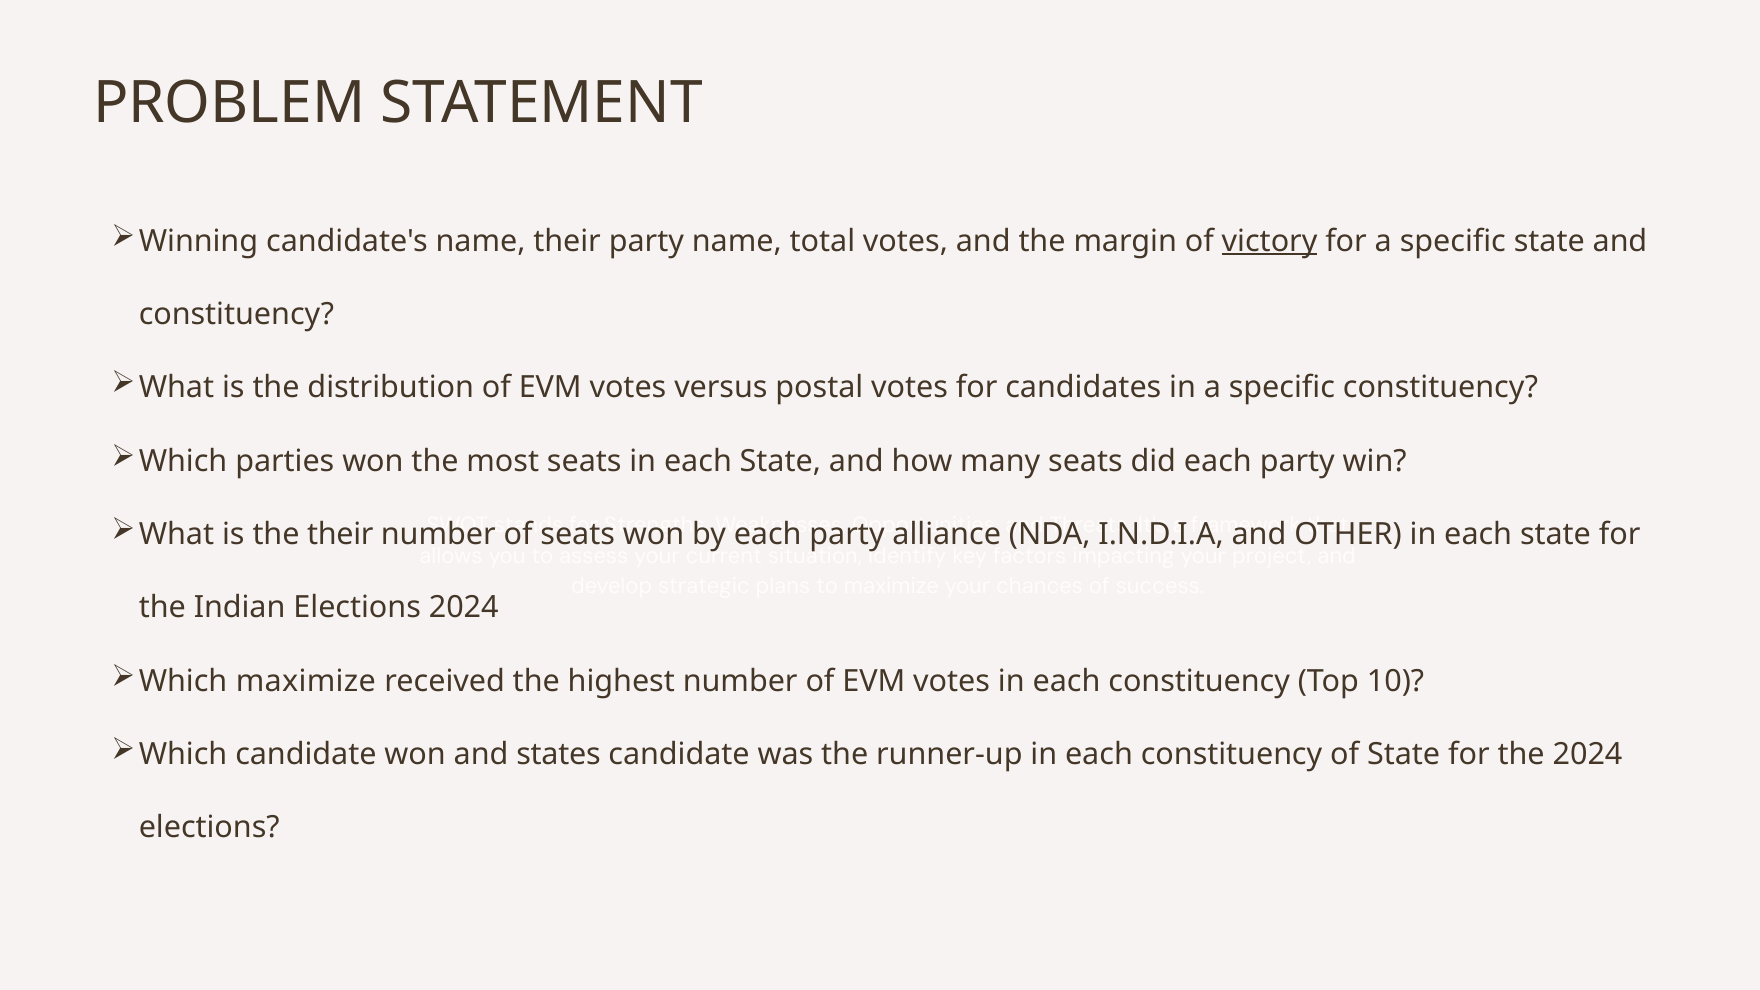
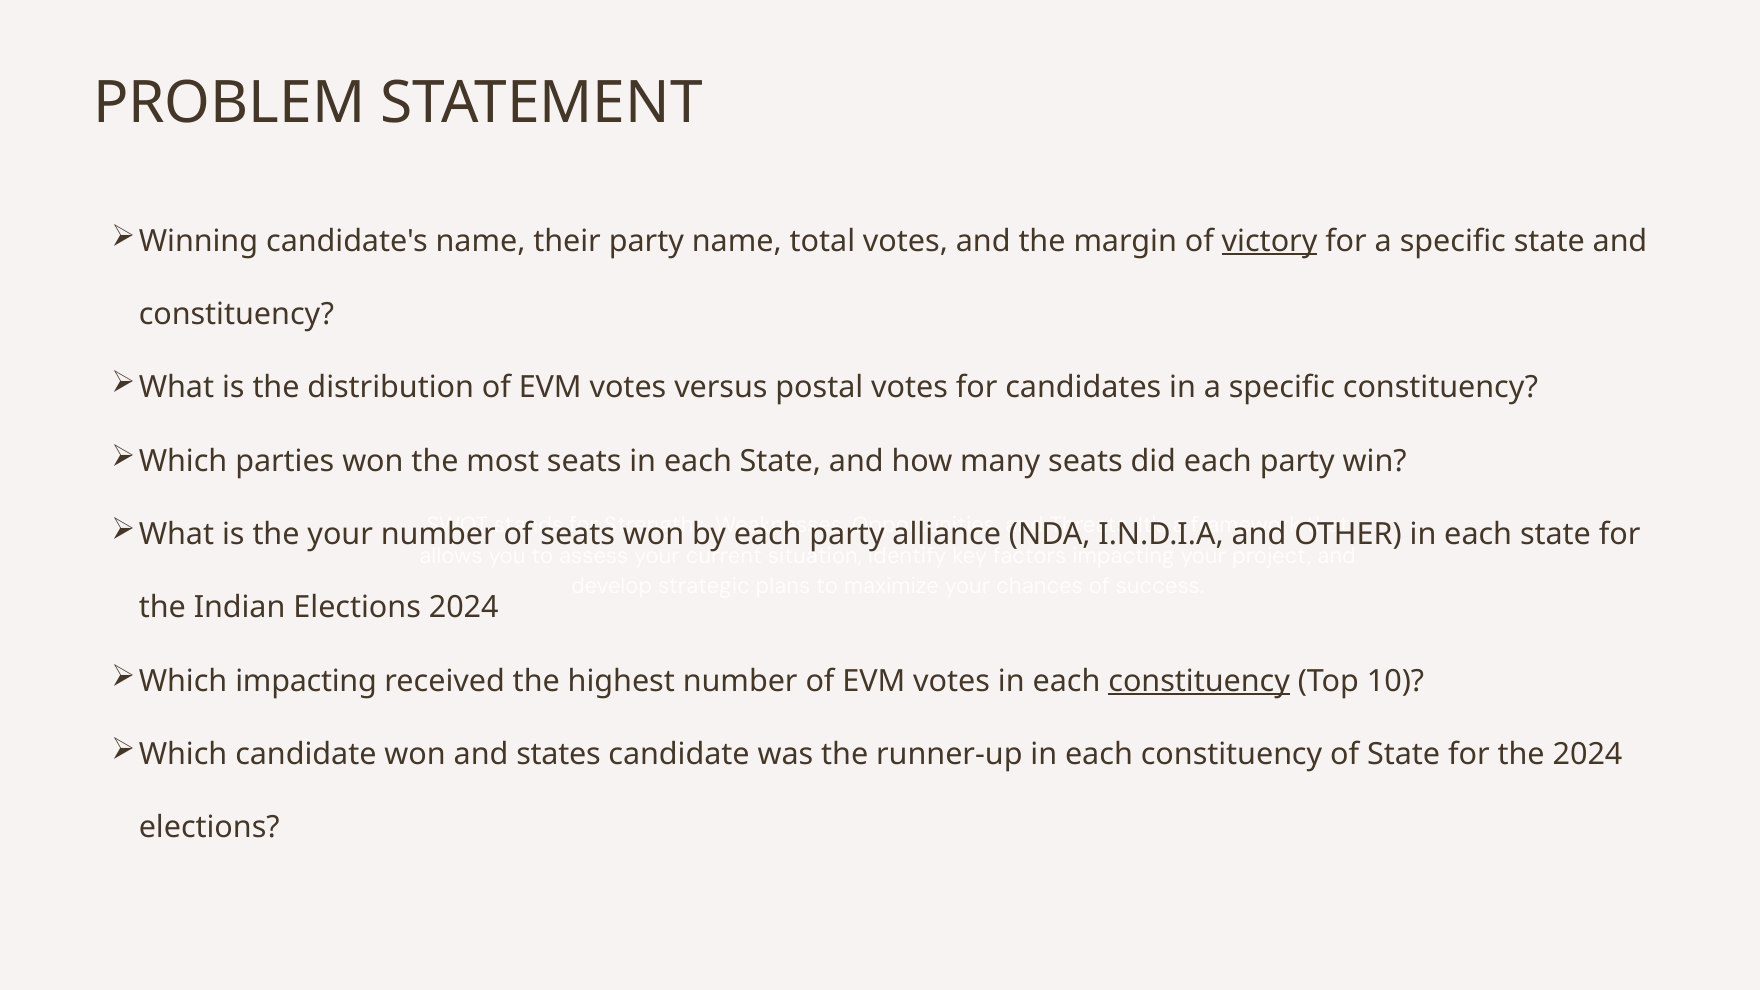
the their: their -> your
Which maximize: maximize -> impacting
constituency at (1199, 681) underline: none -> present
